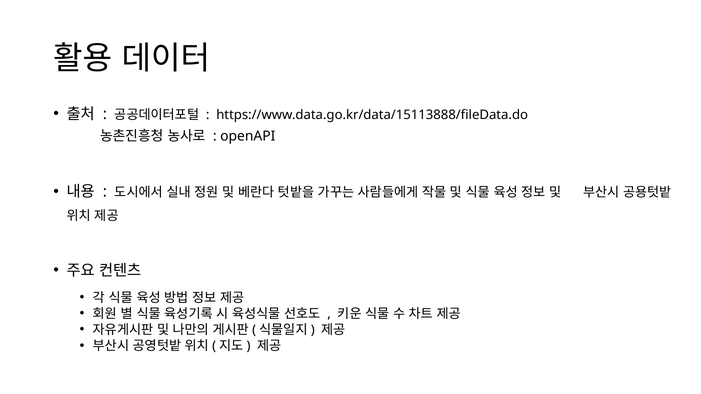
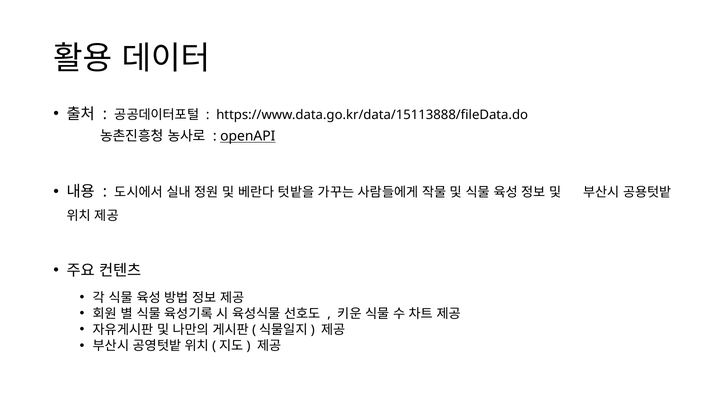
openAPI underline: none -> present
